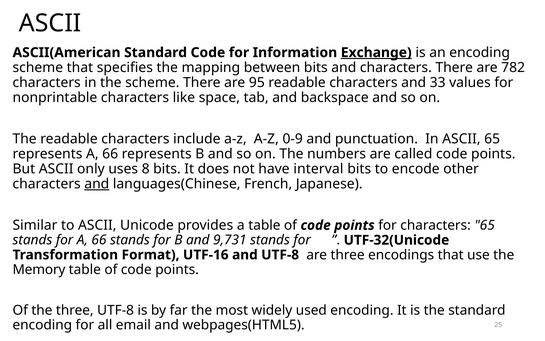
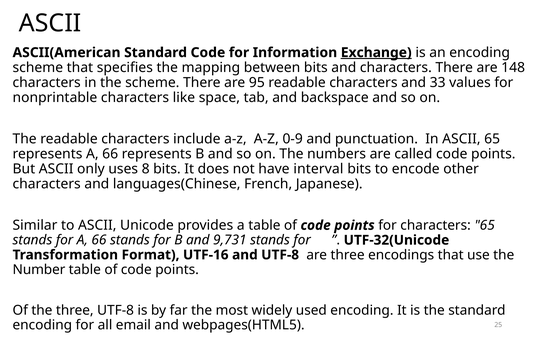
782: 782 -> 148
and at (97, 184) underline: present -> none
Memory: Memory -> Number
